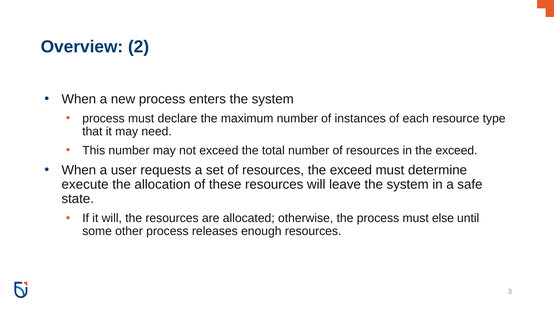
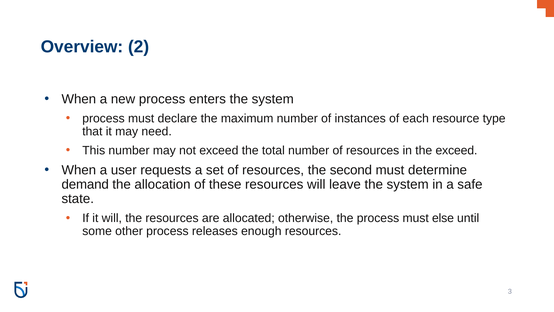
resources the exceed: exceed -> second
execute: execute -> demand
